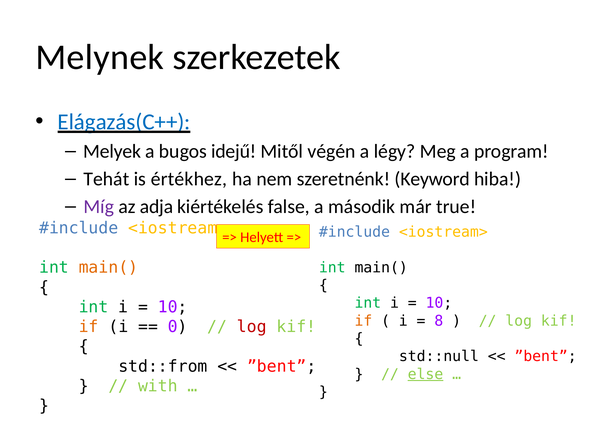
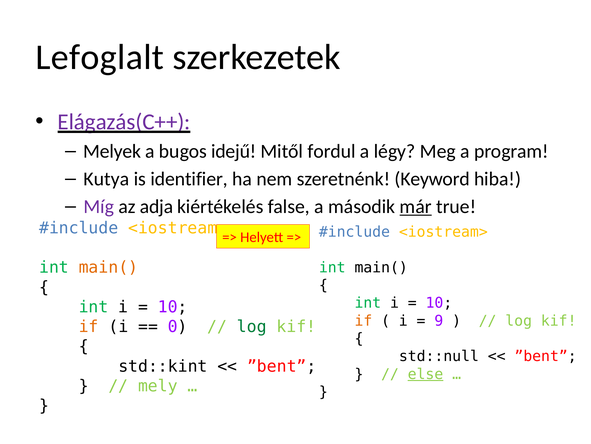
Melynek: Melynek -> Lefoglalt
Elágazás(C++ colour: blue -> purple
végén: végén -> fordul
Tehát: Tehát -> Kutya
értékhez: értékhez -> identifier
már underline: none -> present
8: 8 -> 9
log at (252, 326) colour: red -> green
std::from: std::from -> std::kint
with: with -> mely
